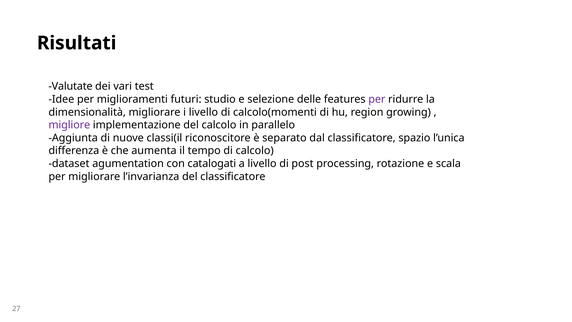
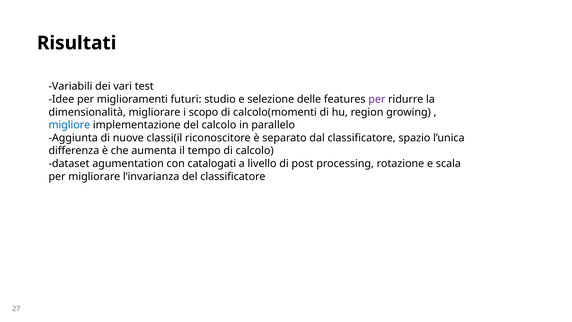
Valutate: Valutate -> Variabili
i livello: livello -> scopo
migliore colour: purple -> blue
